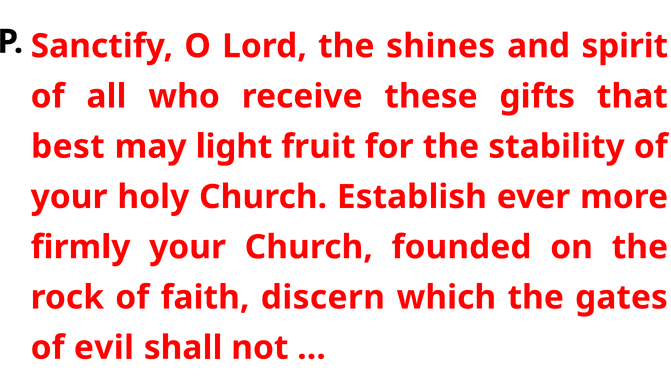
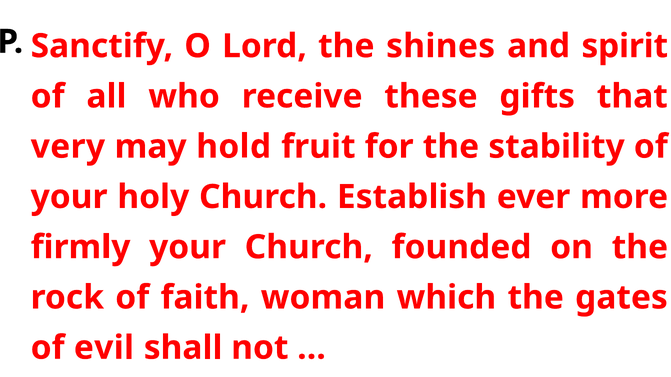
best: best -> very
light: light -> hold
discern: discern -> woman
